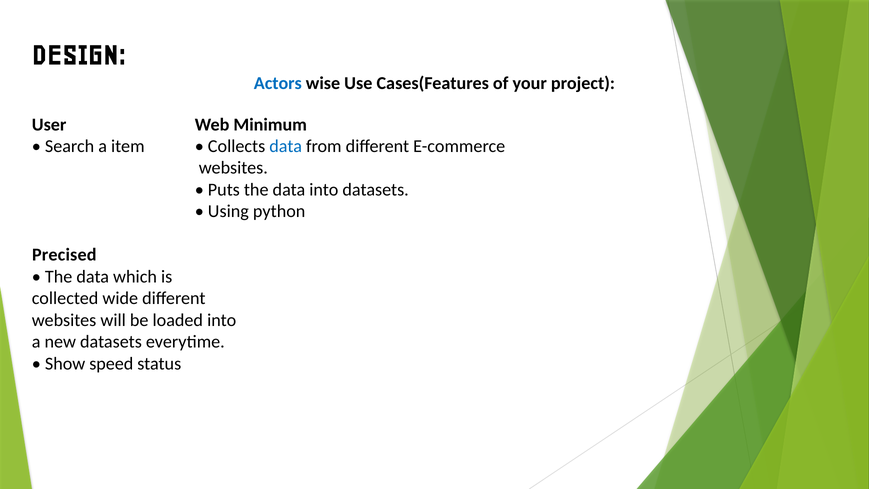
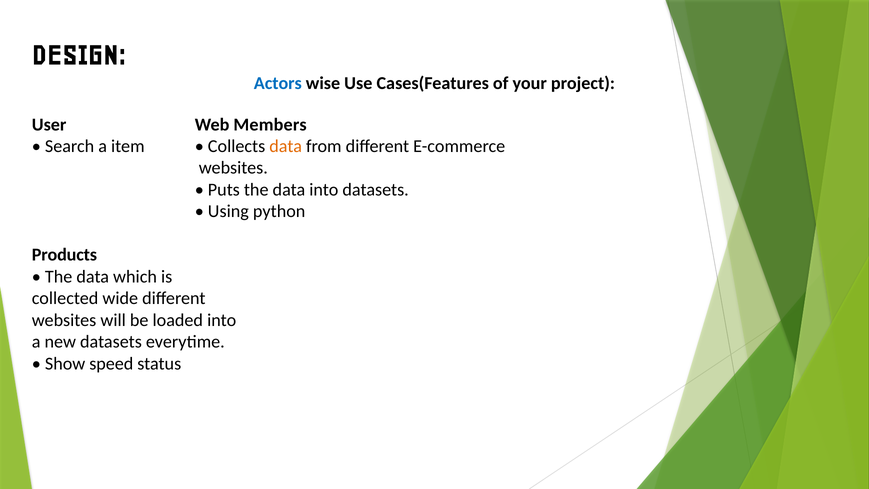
Minimum: Minimum -> Members
data at (286, 146) colour: blue -> orange
Precised: Precised -> Products
